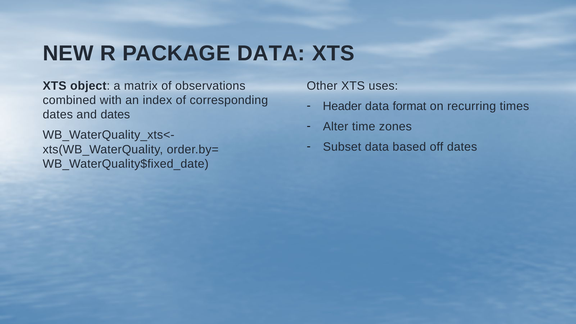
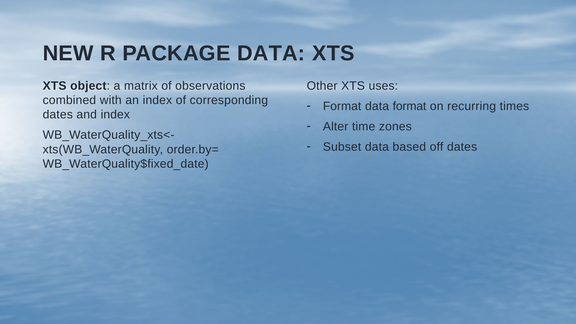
Header at (342, 106): Header -> Format
and dates: dates -> index
